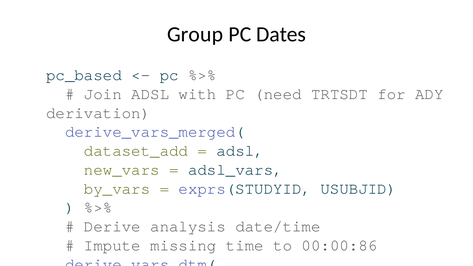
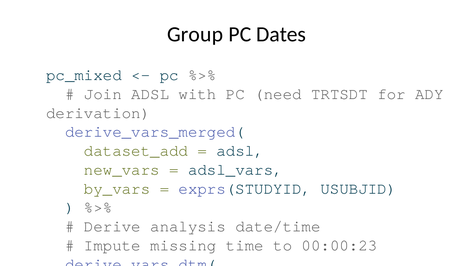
pc_based: pc_based -> pc_mixed
00:00:86: 00:00:86 -> 00:00:23
